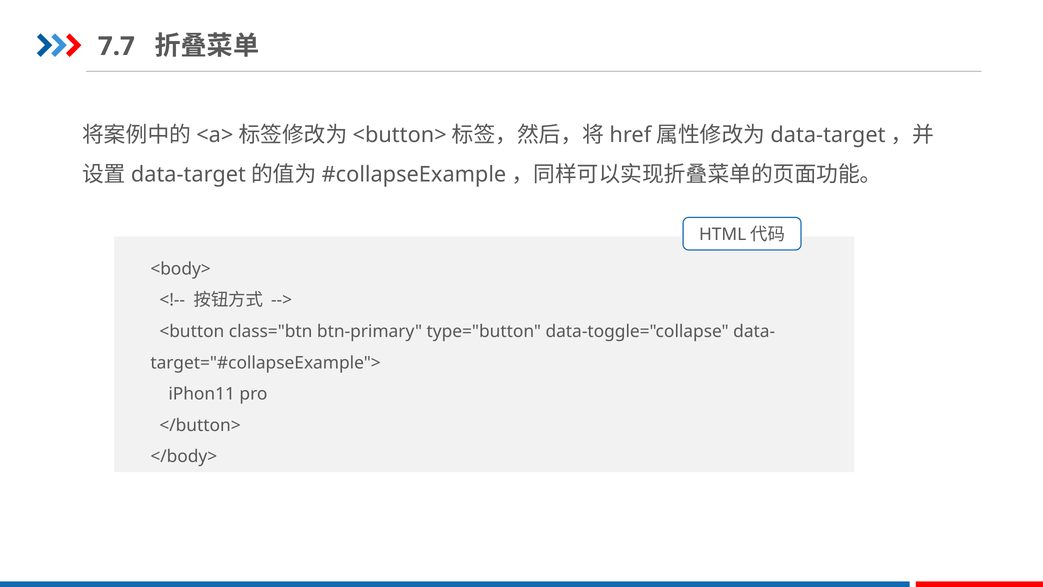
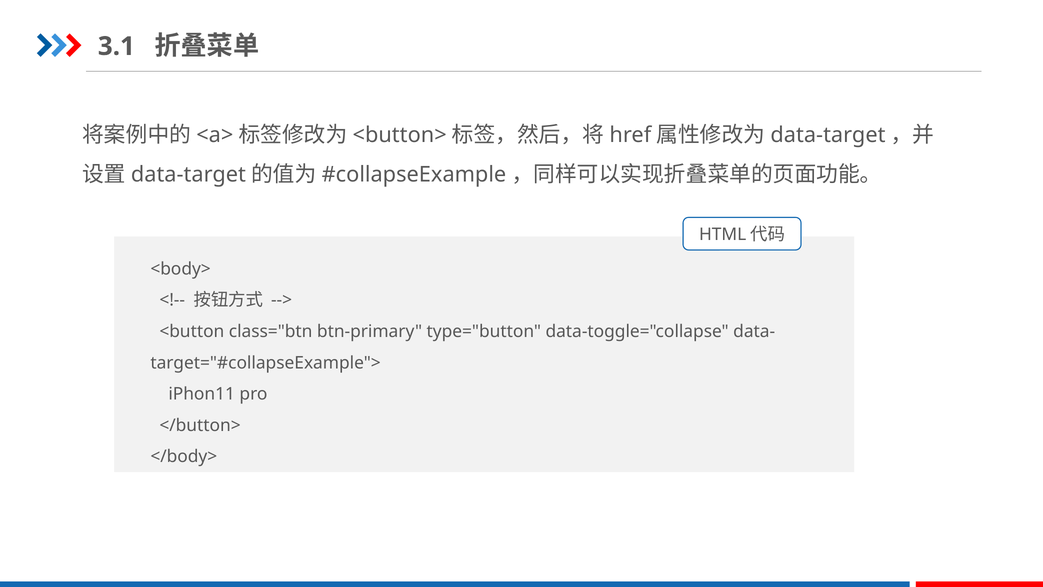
7.7: 7.7 -> 3.1
